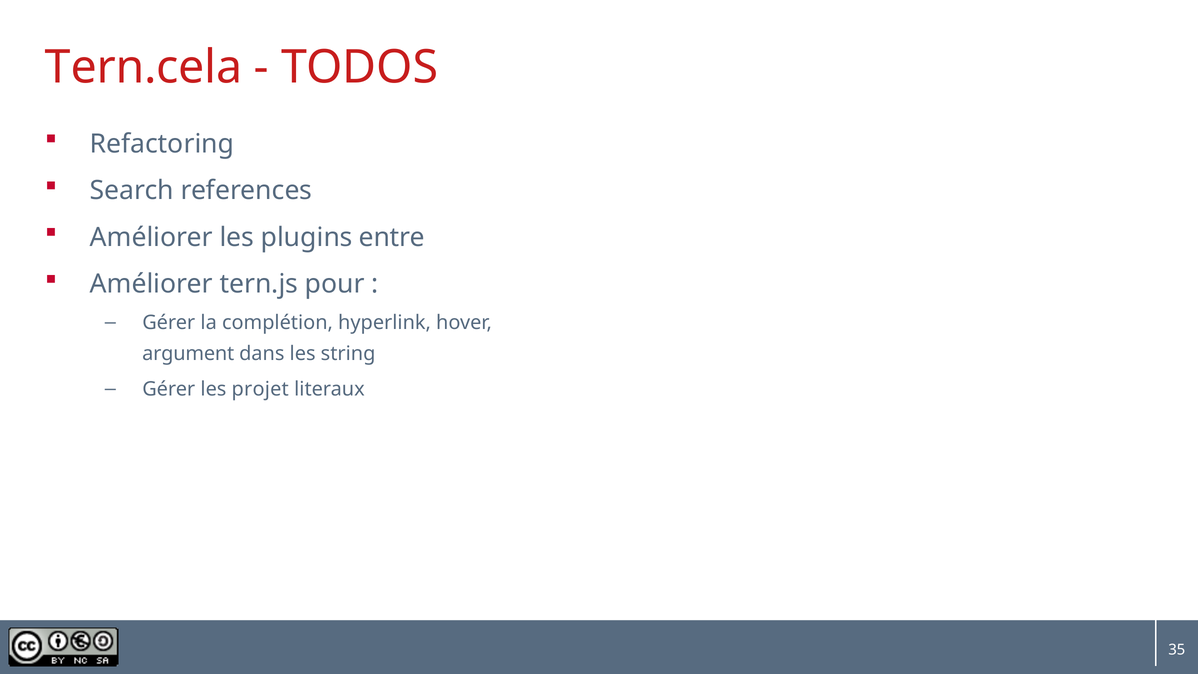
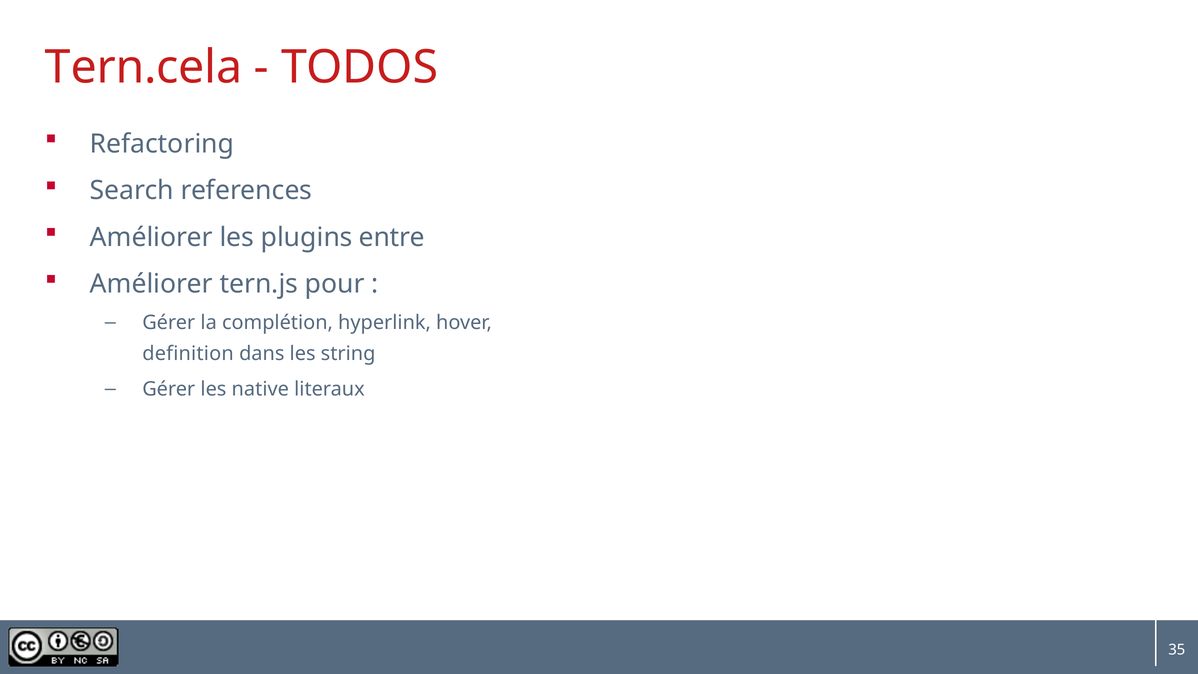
argument: argument -> definition
projet: projet -> native
